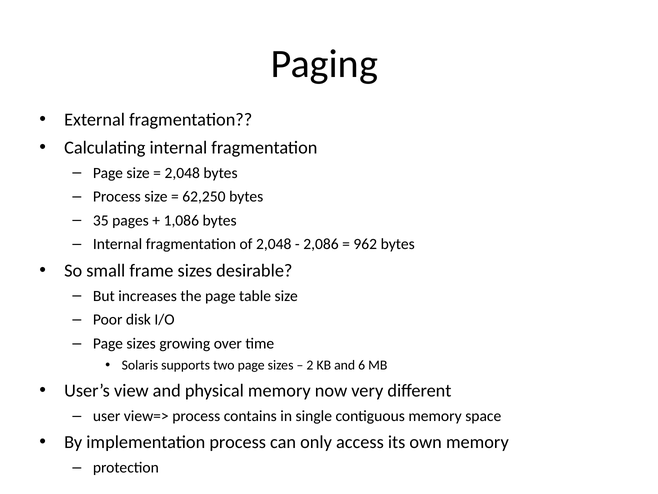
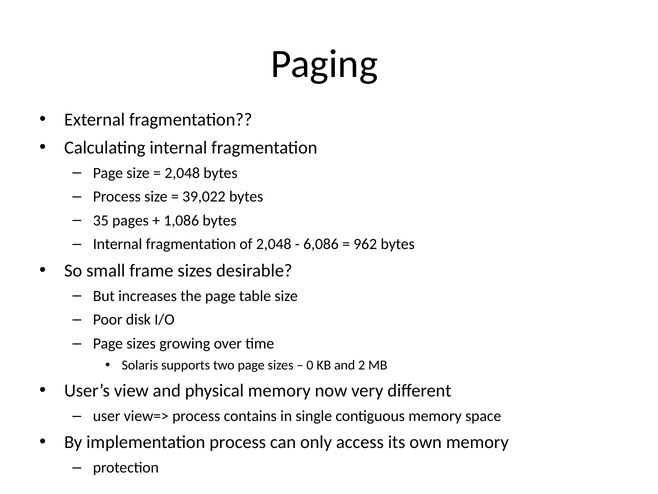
62,250: 62,250 -> 39,022
2,086: 2,086 -> 6,086
2: 2 -> 0
6: 6 -> 2
